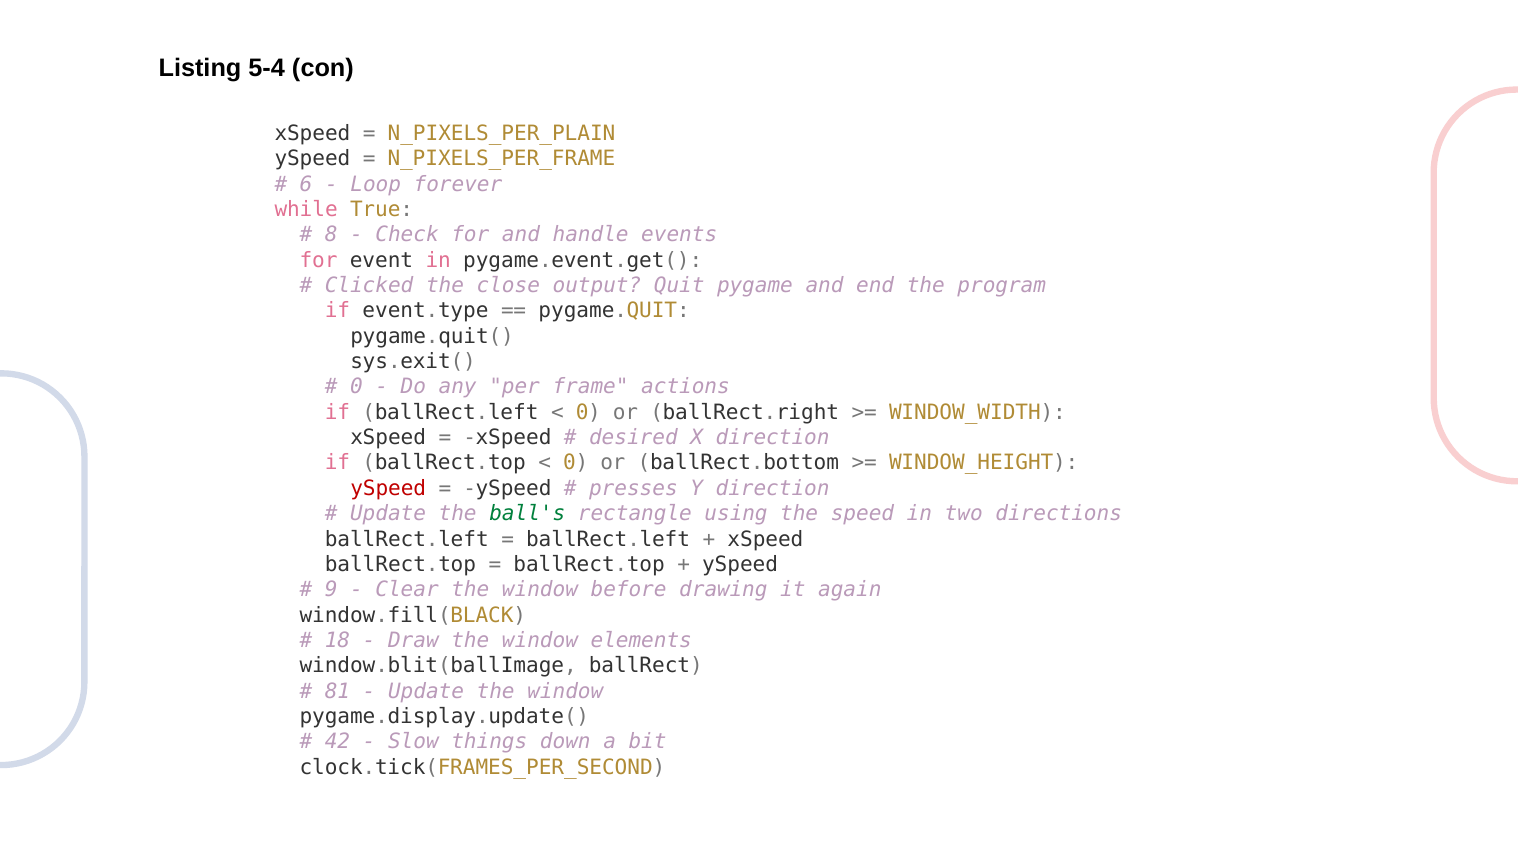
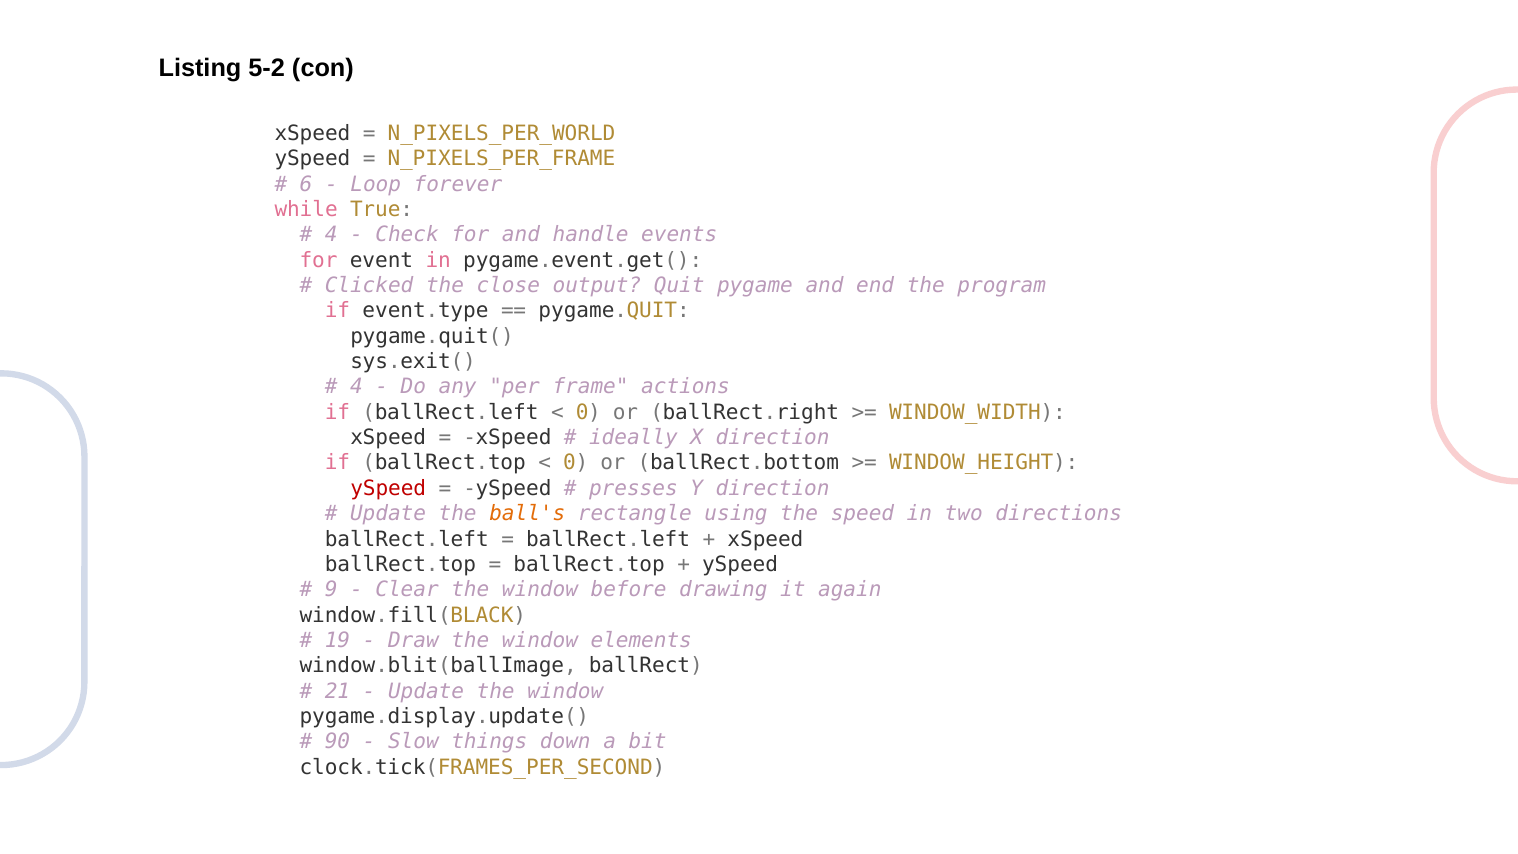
5-4: 5-4 -> 5-2
N_PIXELS_PER_PLAIN: N_PIXELS_PER_PLAIN -> N_PIXELS_PER_WORLD
8 at (331, 235): 8 -> 4
0 at (356, 387): 0 -> 4
desired: desired -> ideally
ball's colour: green -> orange
18: 18 -> 19
81: 81 -> 21
42: 42 -> 90
